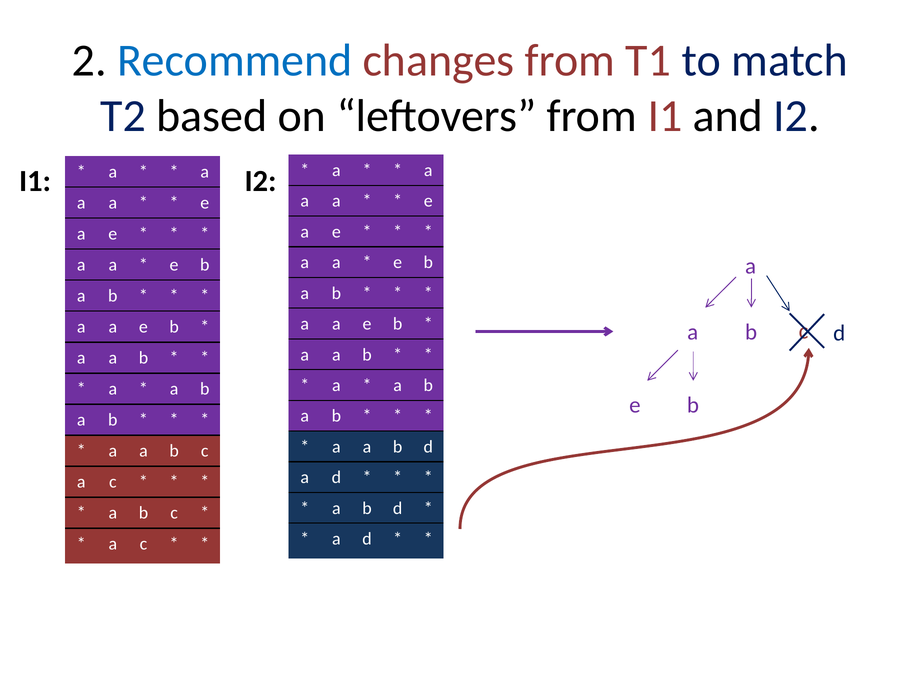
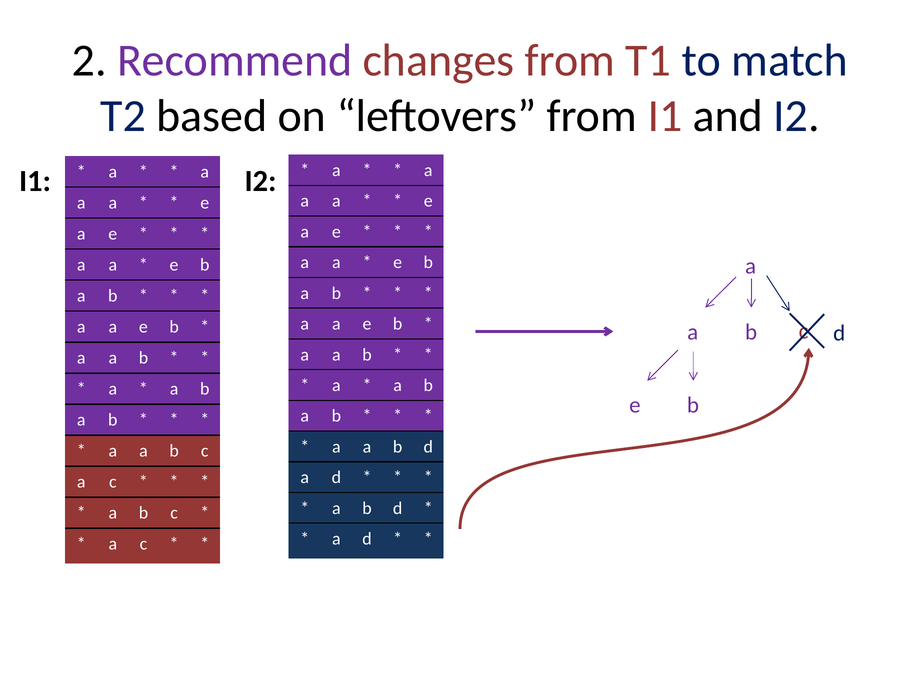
Recommend colour: blue -> purple
